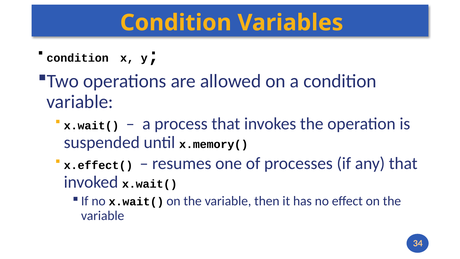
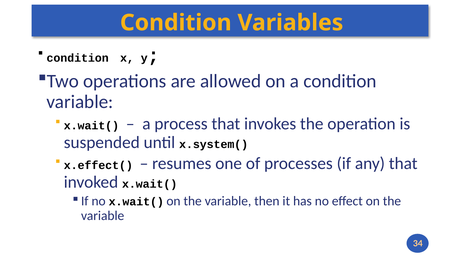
x.memory(: x.memory( -> x.system(
